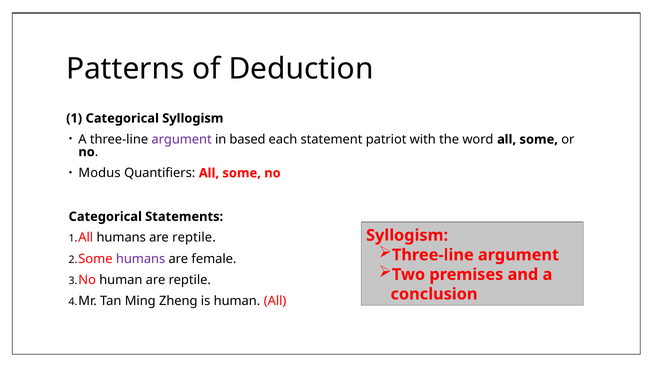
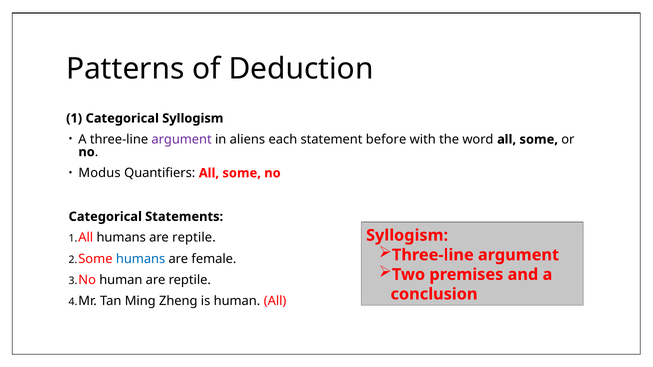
based: based -> aliens
patriot: patriot -> before
humans at (141, 259) colour: purple -> blue
